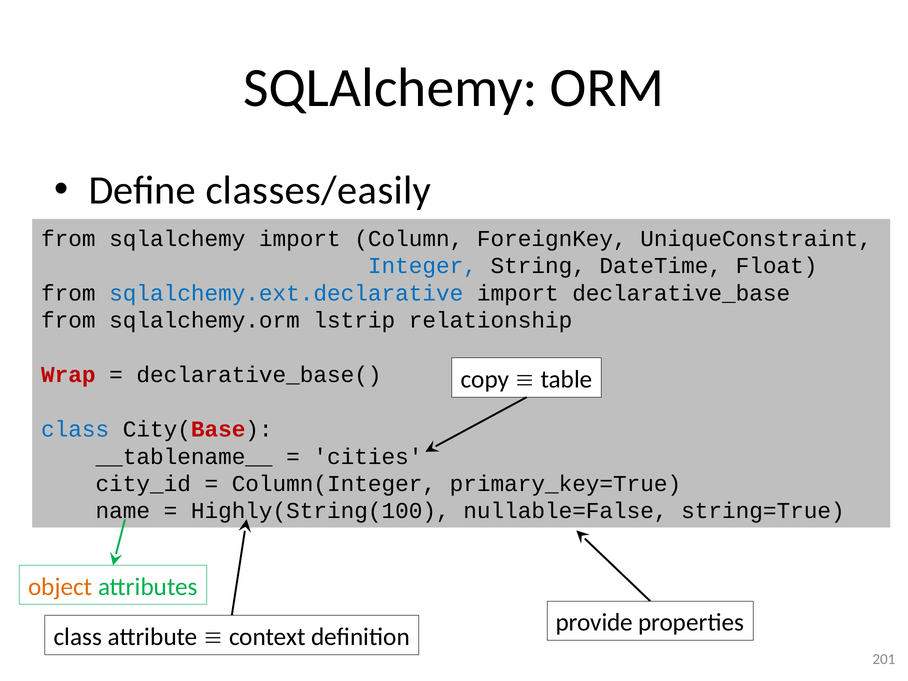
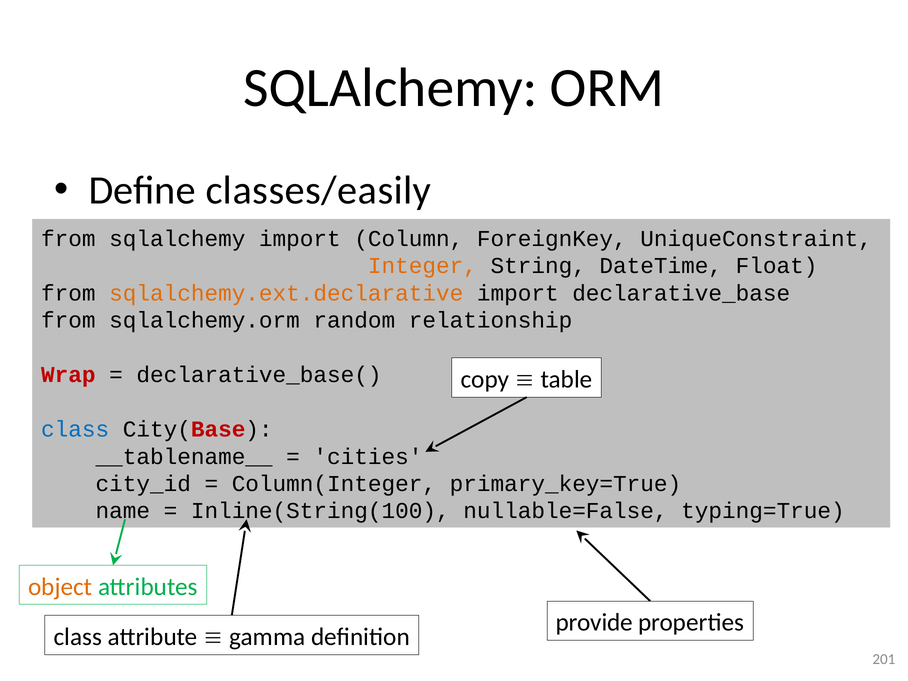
Integer colour: blue -> orange
sqlalchemy.ext.declarative colour: blue -> orange
lstrip: lstrip -> random
Highly(String(100: Highly(String(100 -> Inline(String(100
string=True: string=True -> typing=True
context: context -> gamma
